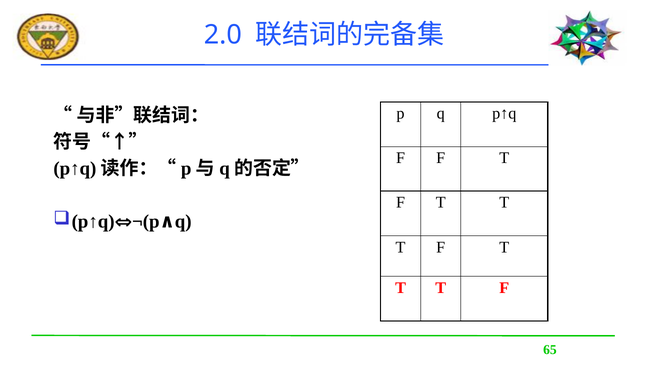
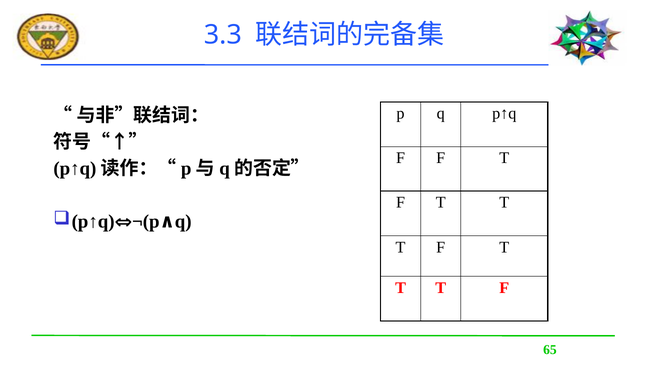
2.0: 2.0 -> 3.3
